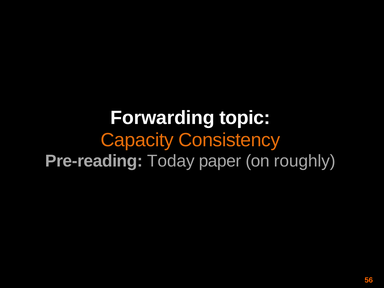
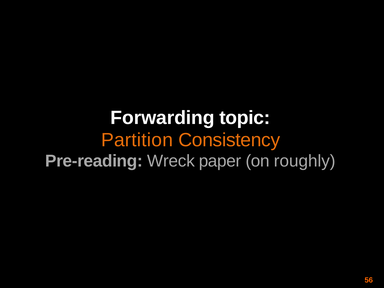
Capacity: Capacity -> Partition
Today: Today -> Wreck
